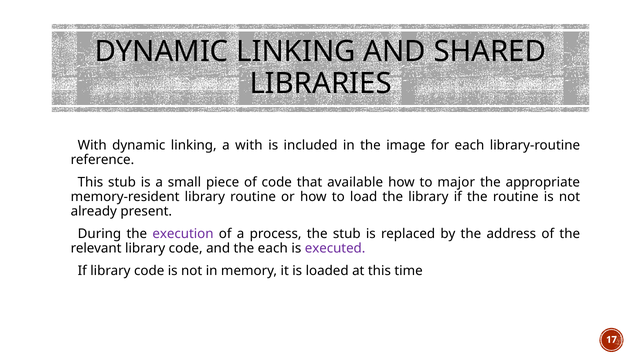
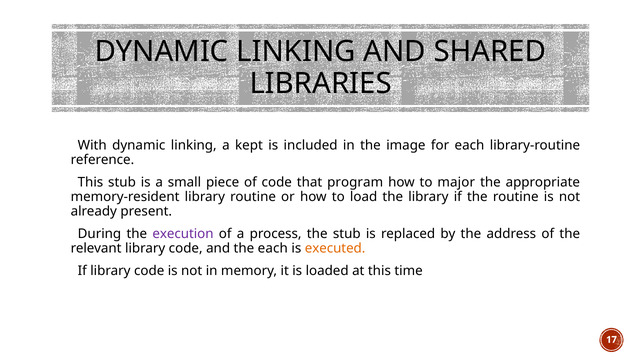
with: with -> kept
available: available -> program
executed colour: purple -> orange
